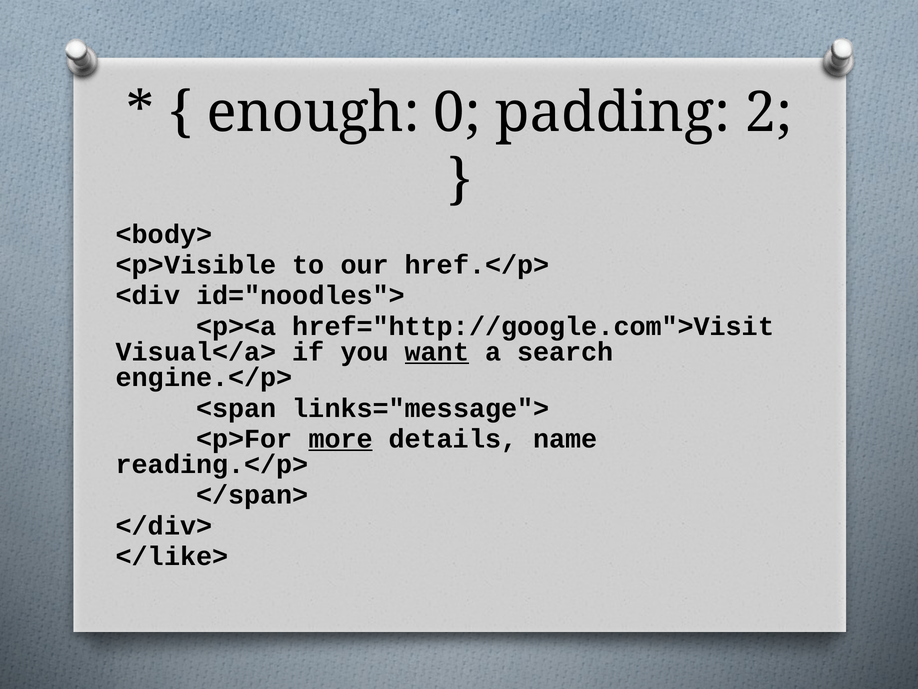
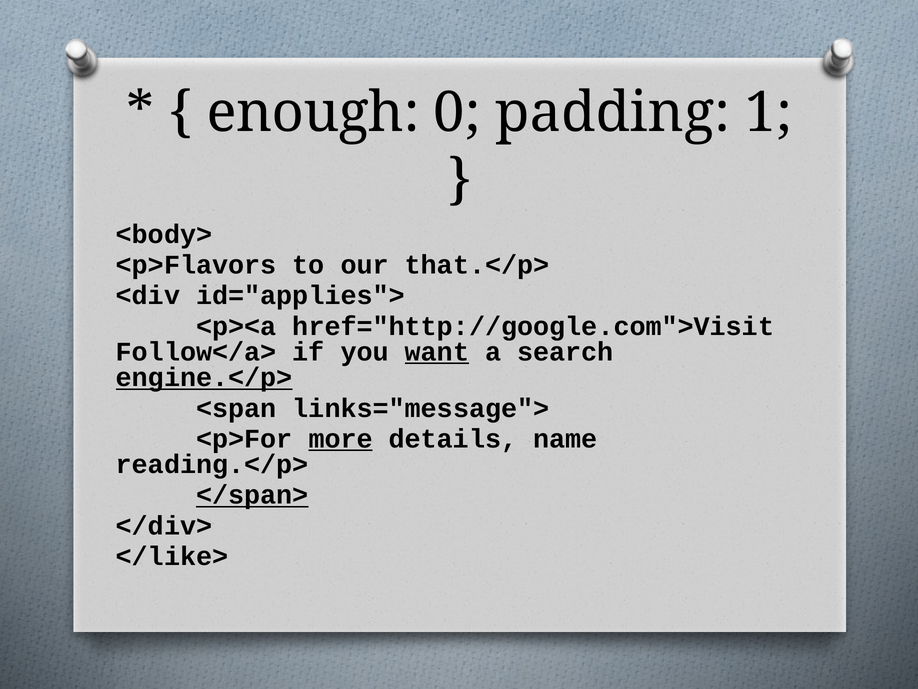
2: 2 -> 1
<p>Visible: <p>Visible -> <p>Flavors
href.</p>: href.</p> -> that.</p>
id="noodles">: id="noodles"> -> id="applies">
Visual</a>: Visual</a> -> Follow</a>
engine.</p> underline: none -> present
</span> underline: none -> present
